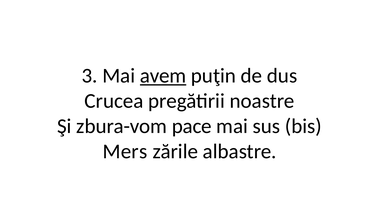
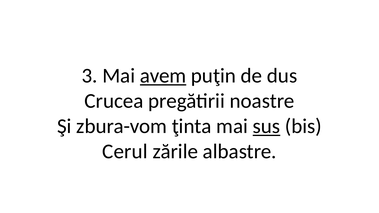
pace: pace -> ţinta
sus underline: none -> present
Mers: Mers -> Cerul
